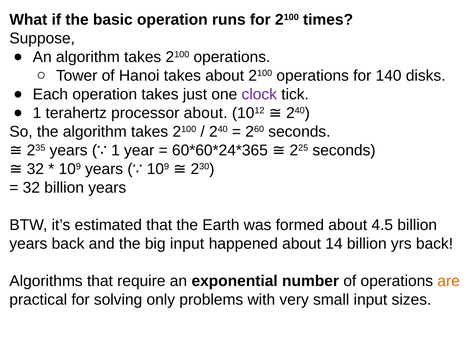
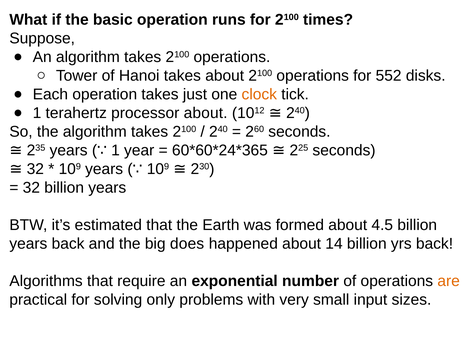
140: 140 -> 552
clock colour: purple -> orange
big input: input -> does
